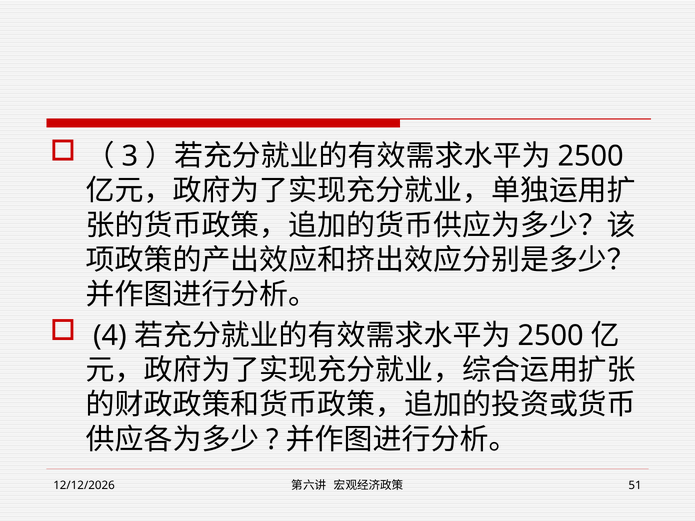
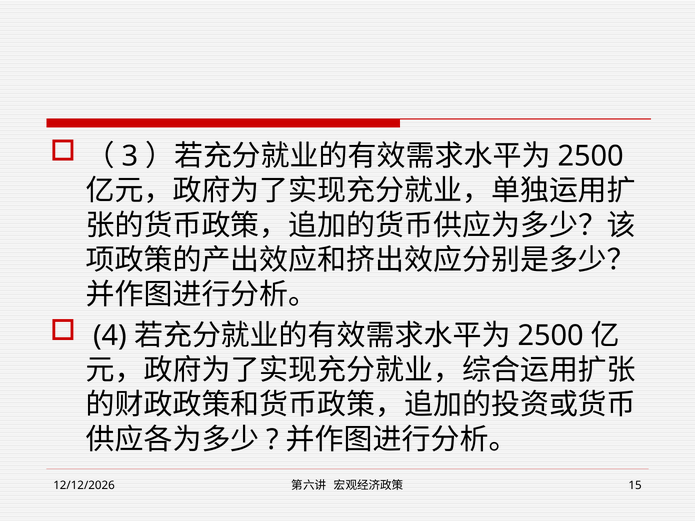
51: 51 -> 15
